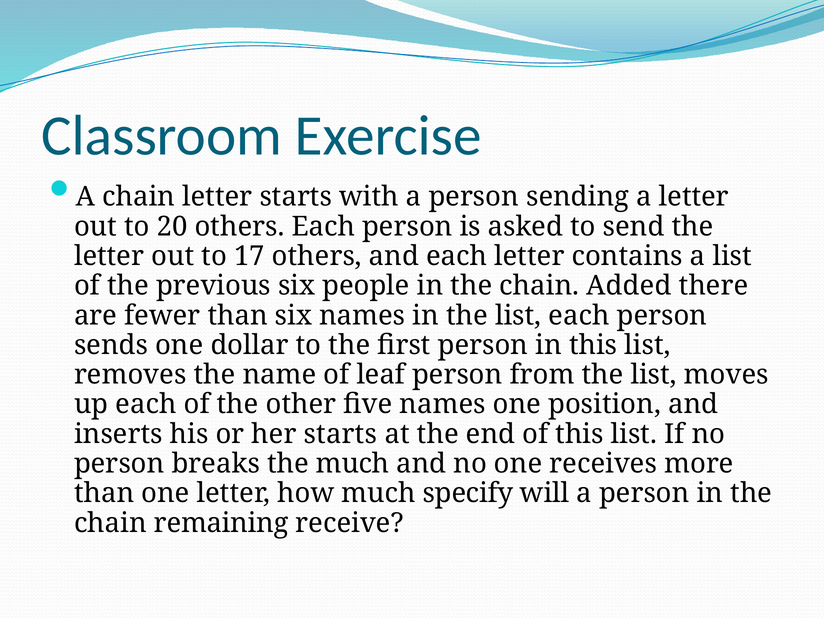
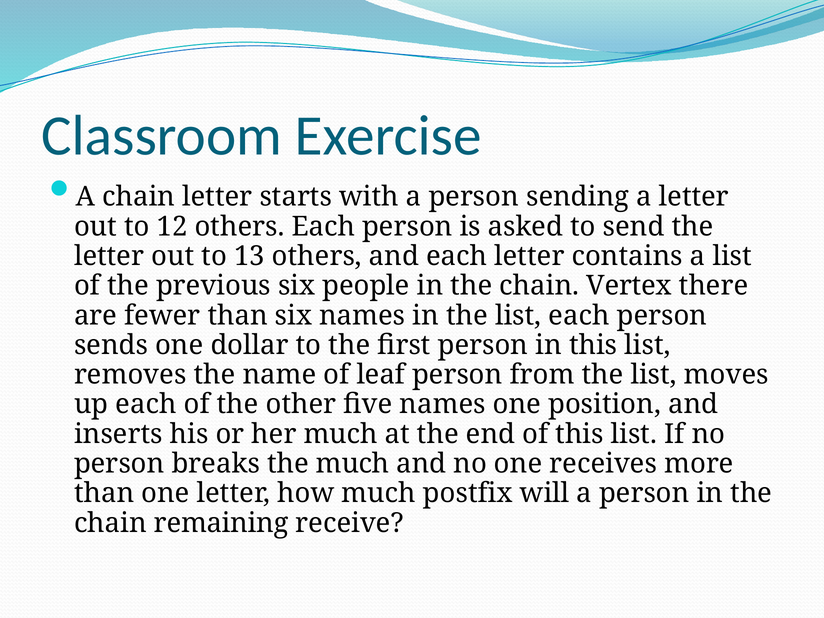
20: 20 -> 12
17: 17 -> 13
Added: Added -> Vertex
her starts: starts -> much
specify: specify -> postfix
